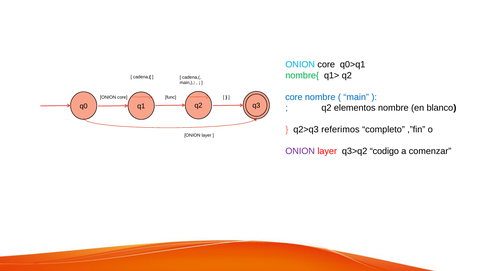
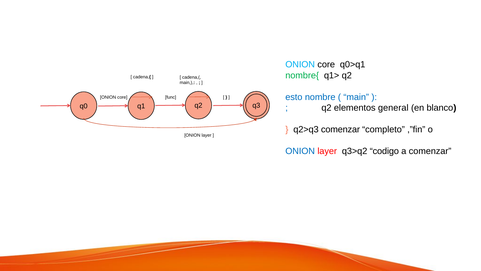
core at (294, 97): core -> esto
elementos nombre: nombre -> general
q2>q3 referimos: referimos -> comenzar
ONION at (300, 151) colour: purple -> blue
